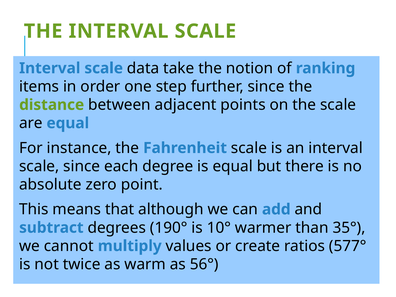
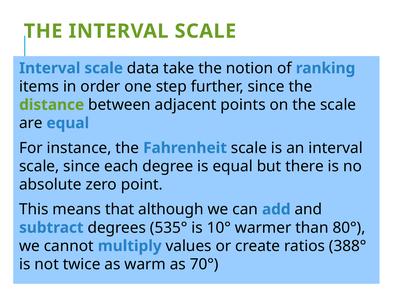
190°: 190° -> 535°
35°: 35° -> 80°
577°: 577° -> 388°
56°: 56° -> 70°
